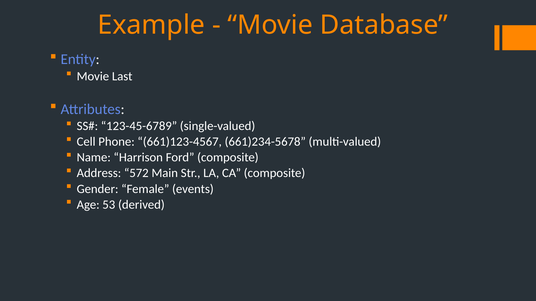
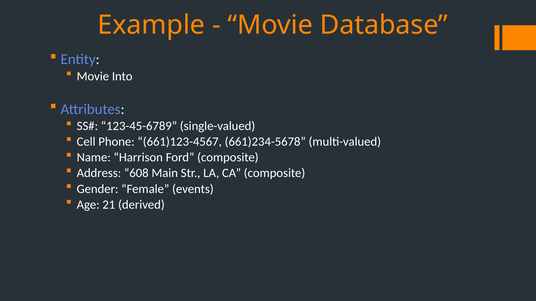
Last: Last -> Into
572: 572 -> 608
53: 53 -> 21
